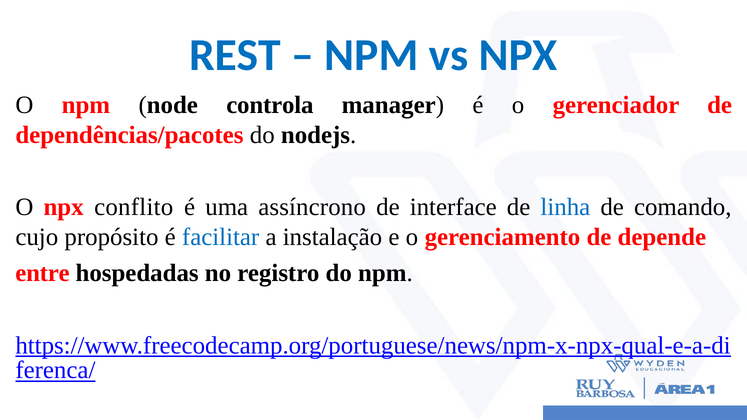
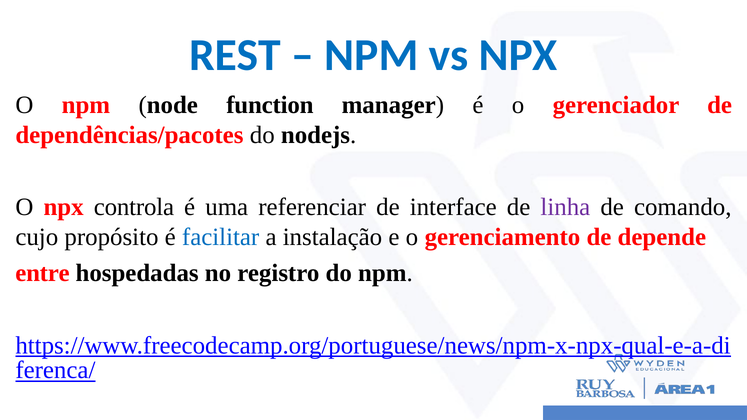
controla: controla -> function
conflito: conflito -> controla
assíncrono: assíncrono -> referenciar
linha colour: blue -> purple
